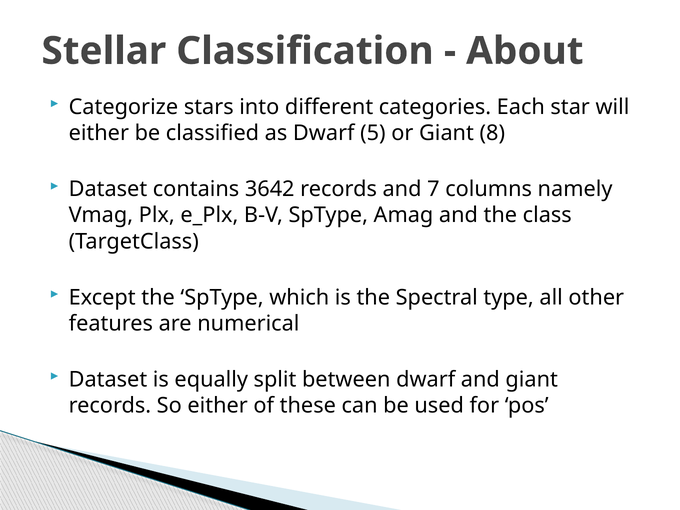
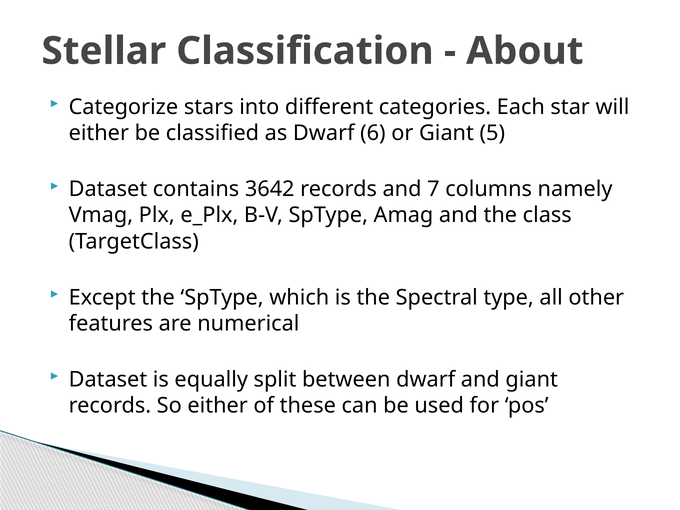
5: 5 -> 6
8: 8 -> 5
